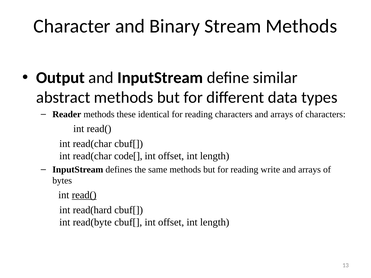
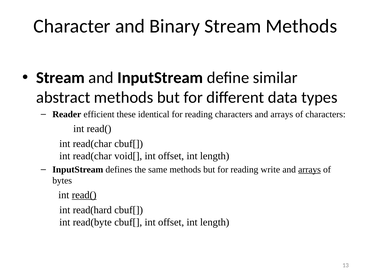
Output at (60, 78): Output -> Stream
Reader methods: methods -> efficient
code[: code[ -> void[
arrays at (310, 170) underline: none -> present
